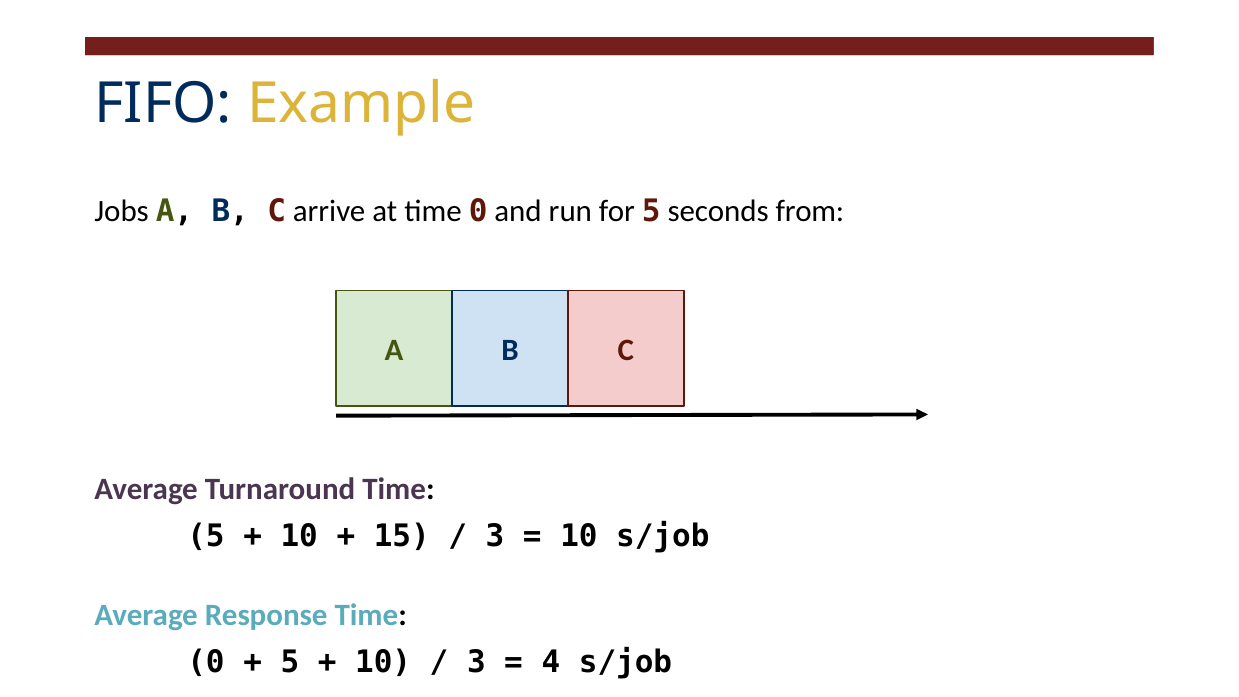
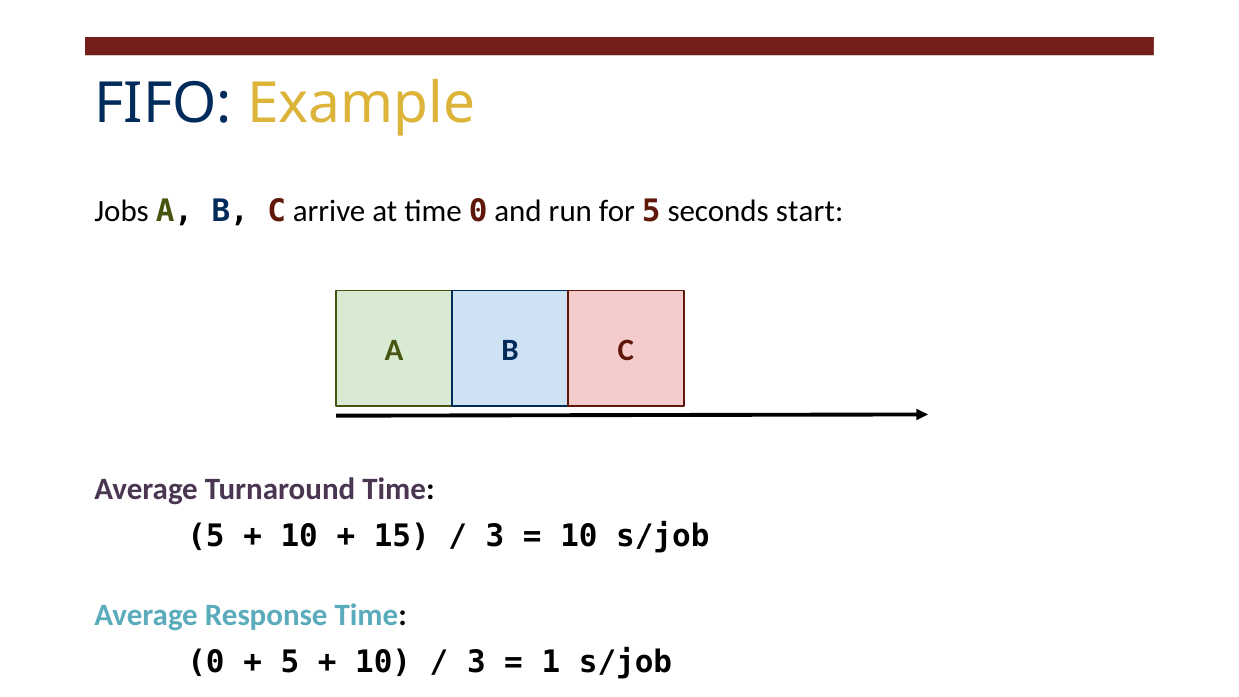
from: from -> start
4: 4 -> 1
